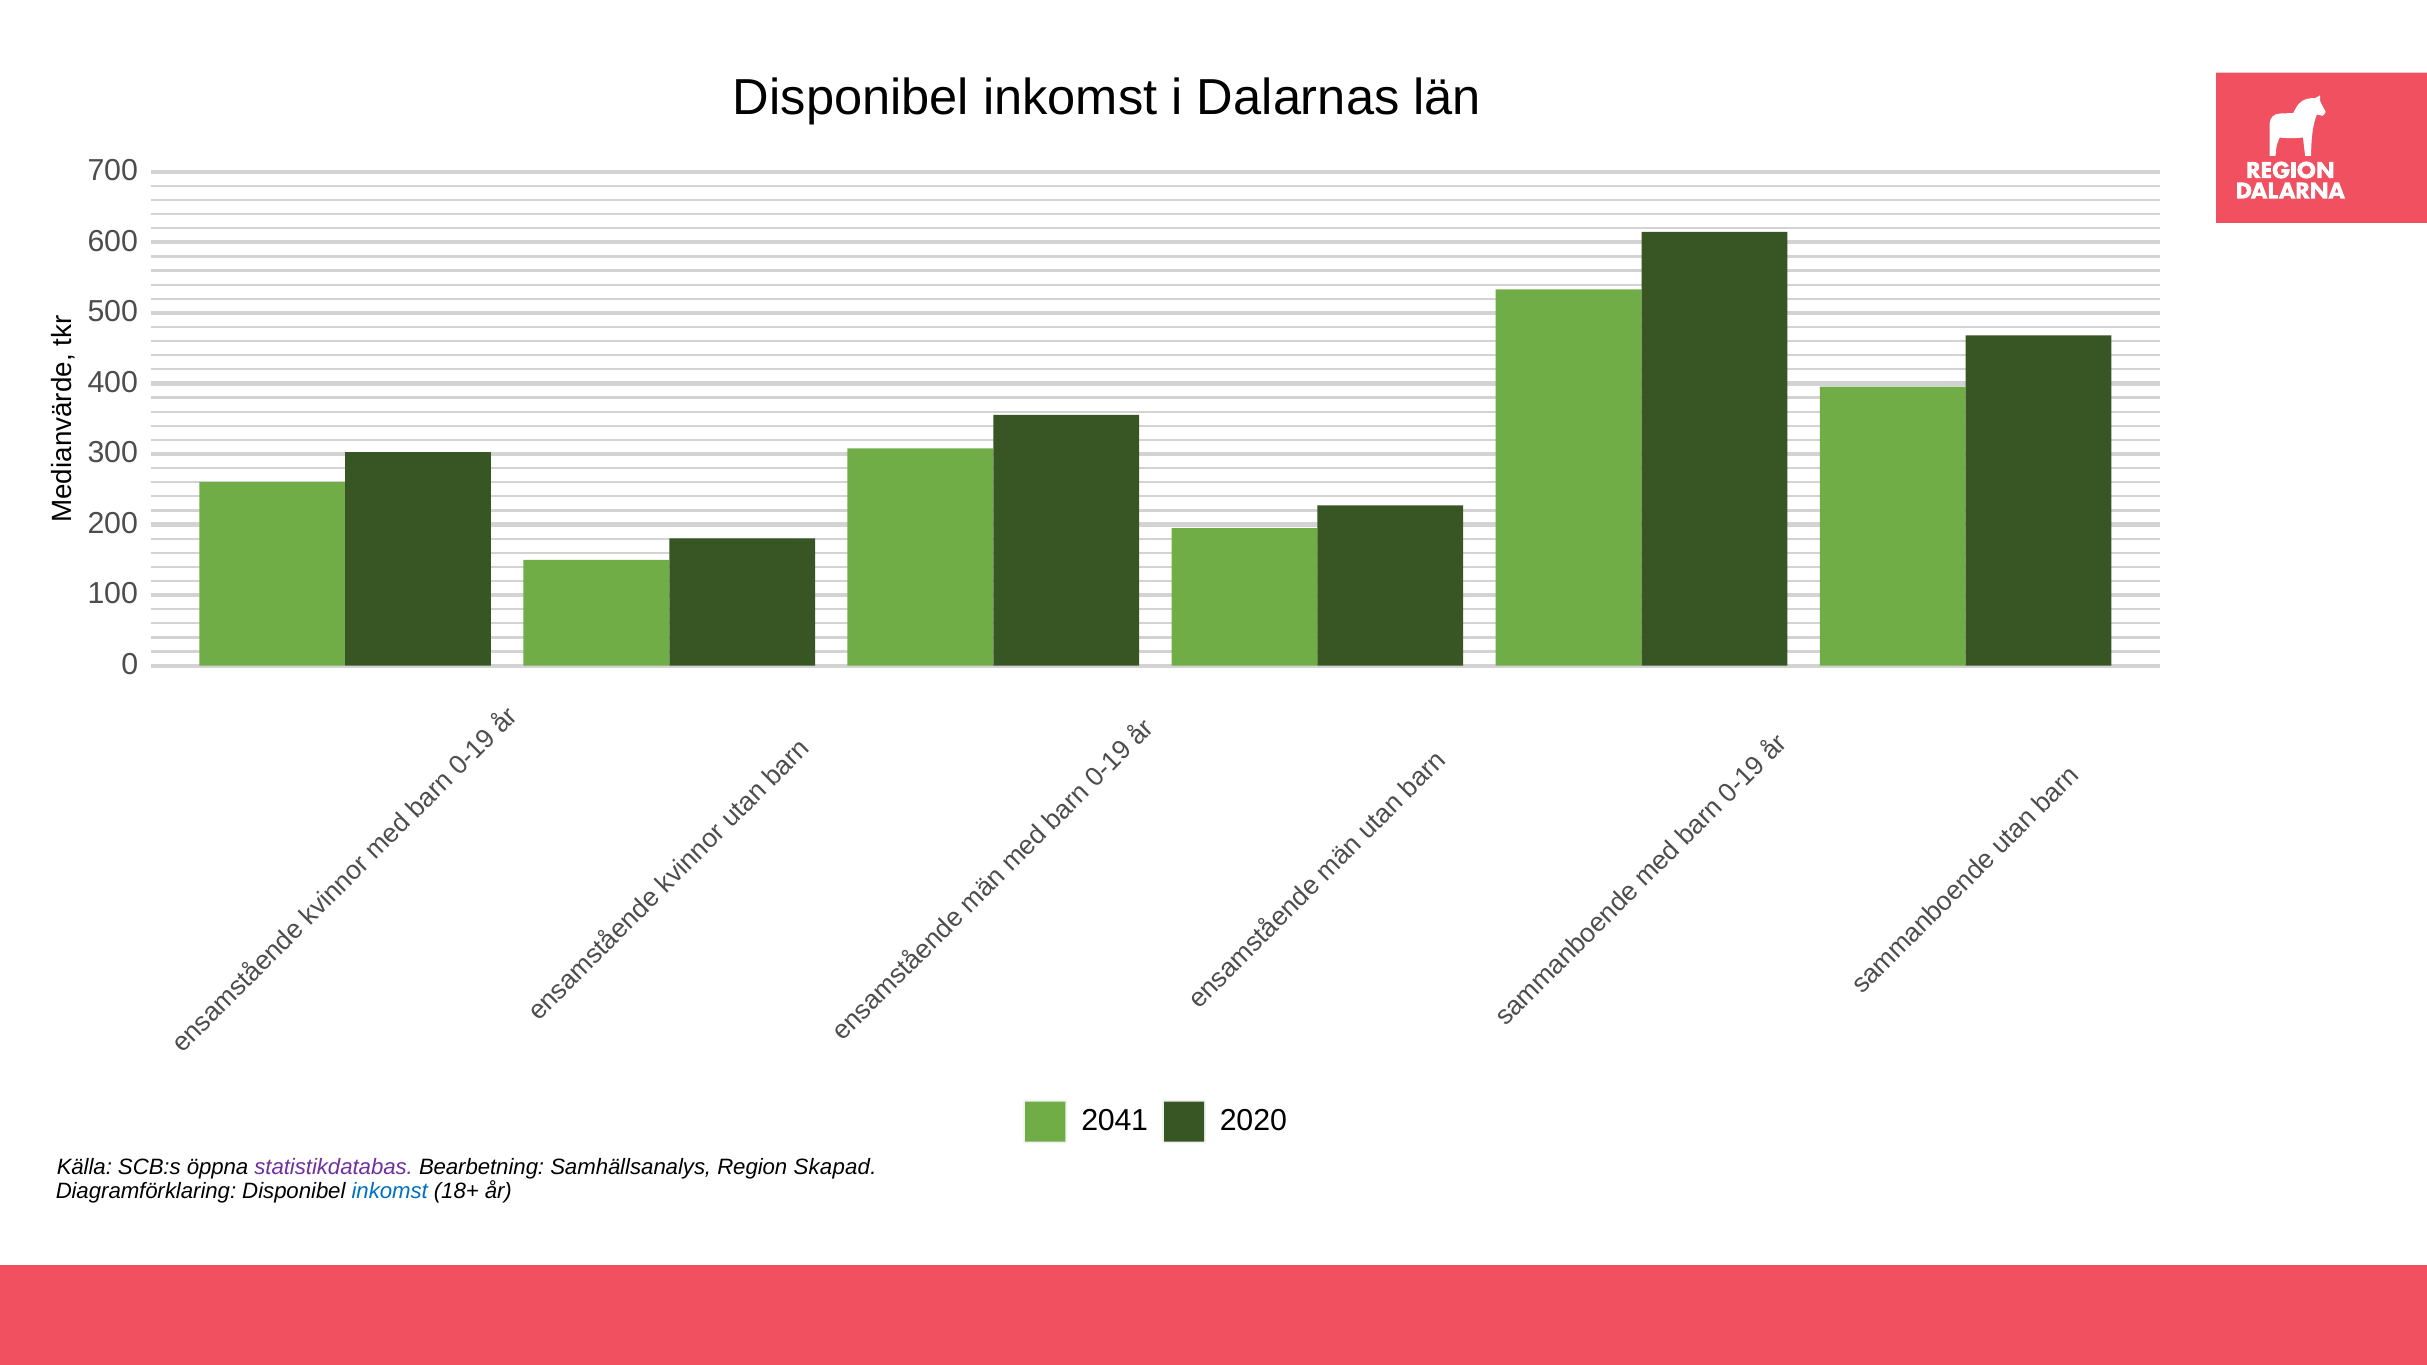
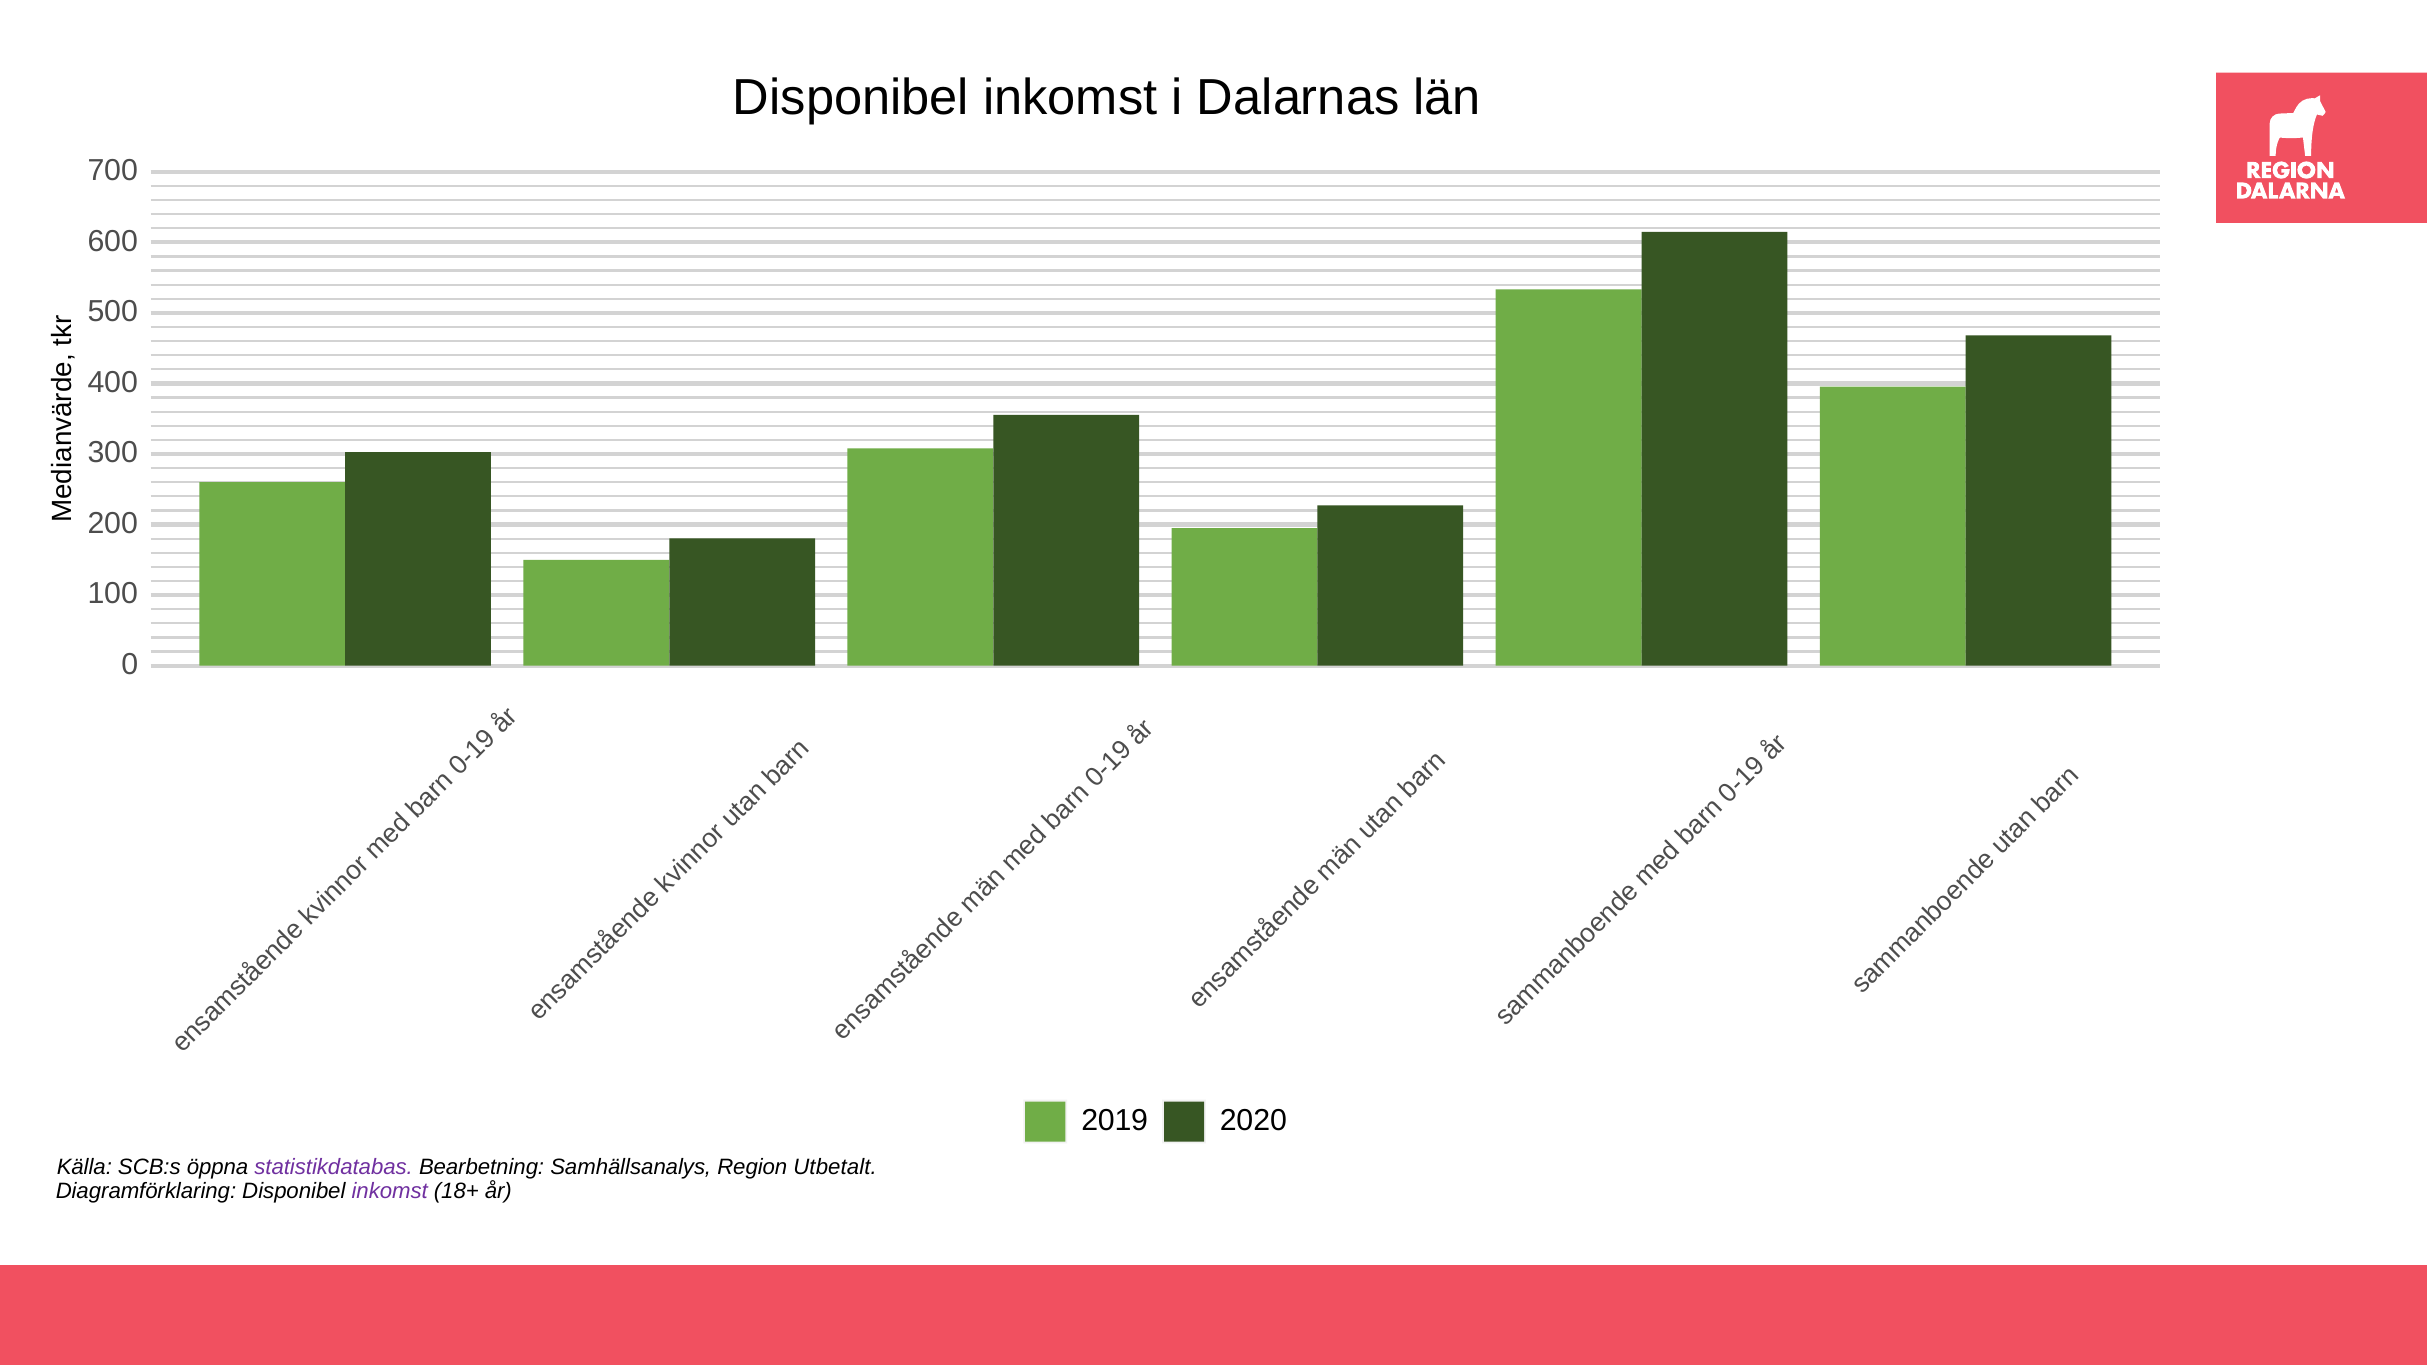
2041: 2041 -> 2019
Skapad: Skapad -> Utbetalt
inkomst at (390, 1191) colour: blue -> purple
